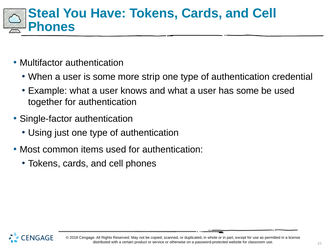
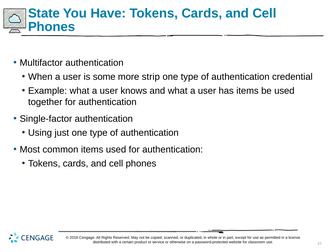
Steal: Steal -> State
has some: some -> items
